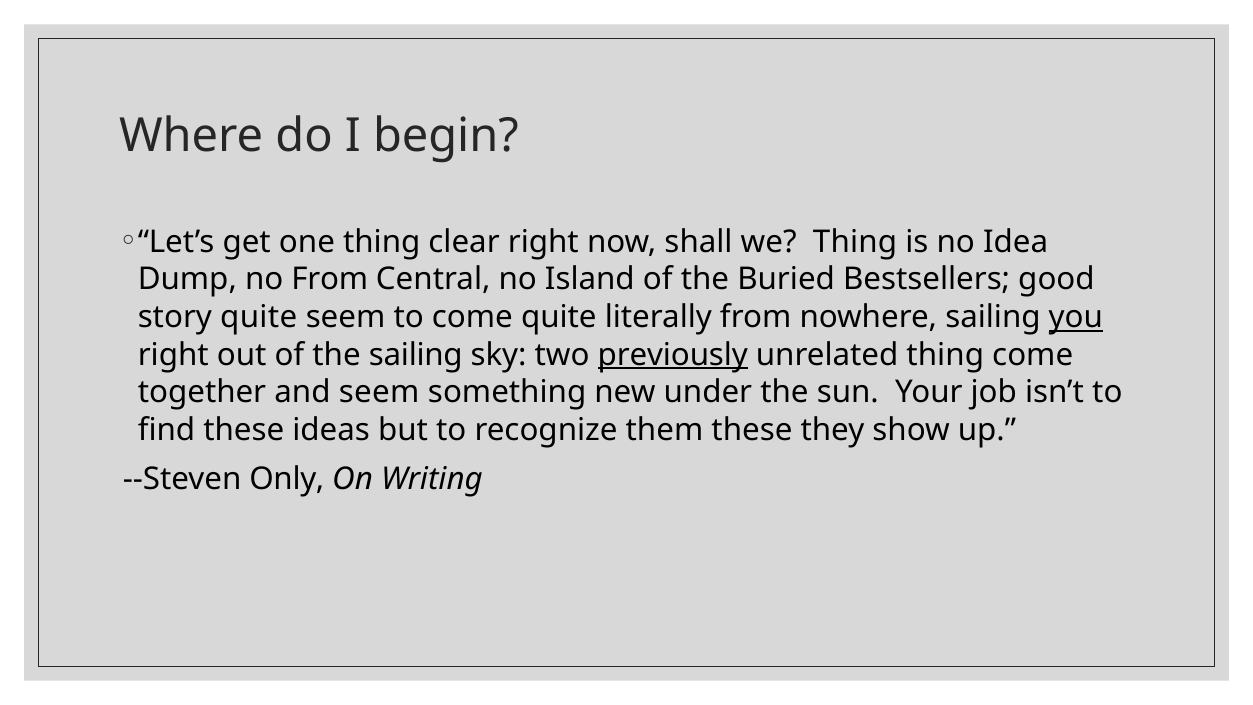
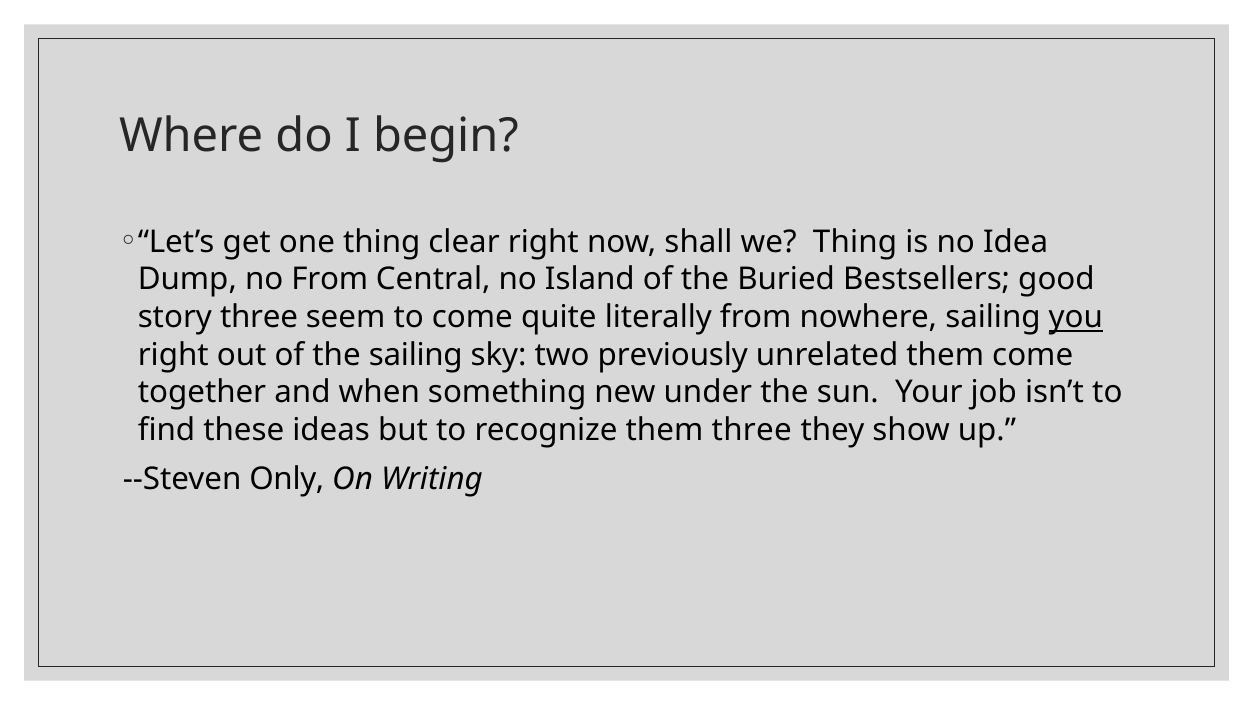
story quite: quite -> three
previously underline: present -> none
unrelated thing: thing -> them
and seem: seem -> when
them these: these -> three
